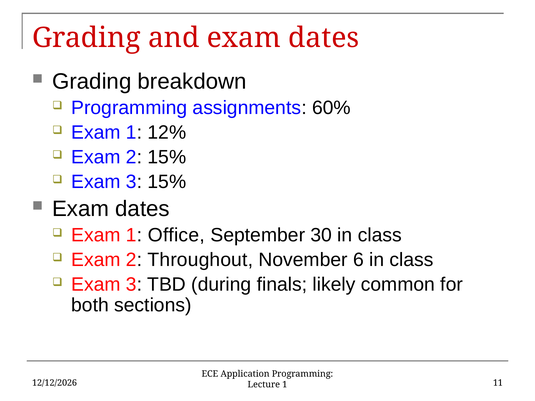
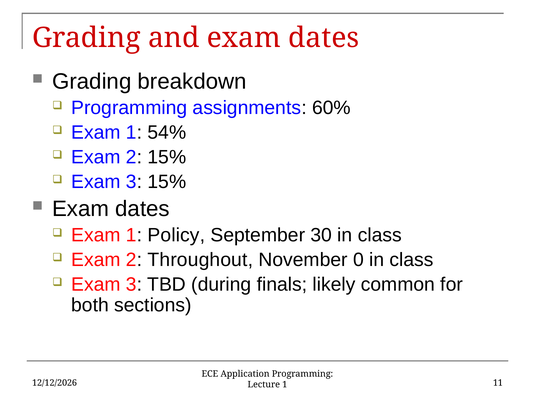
12%: 12% -> 54%
Office: Office -> Policy
6: 6 -> 0
